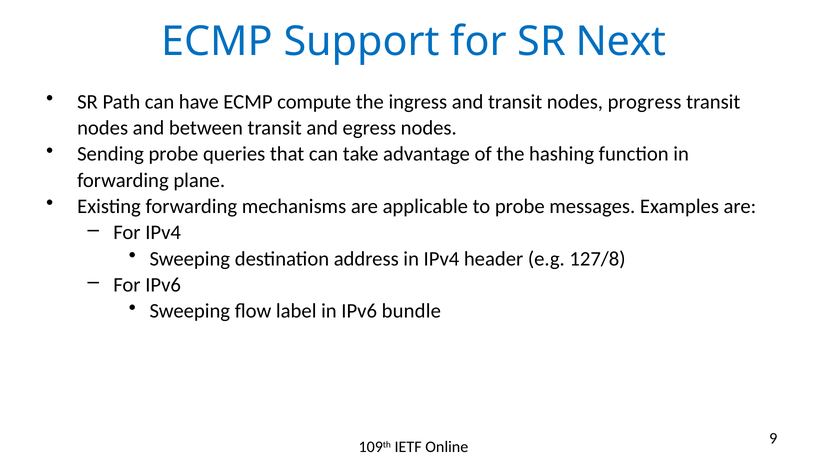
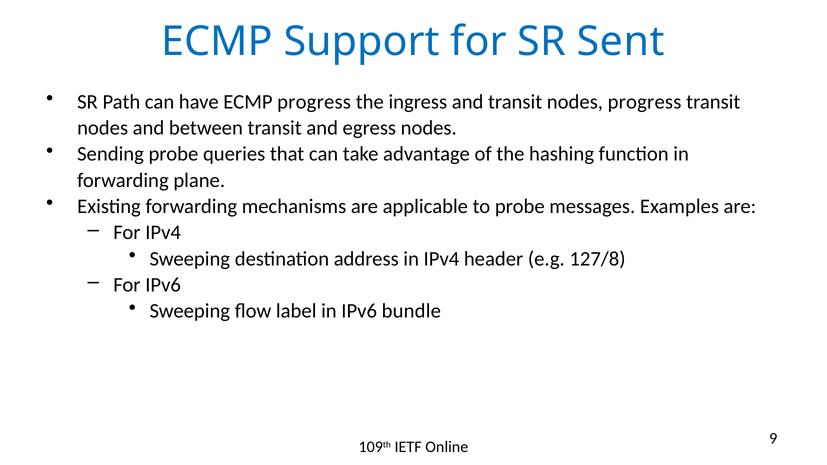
Next: Next -> Sent
ECMP compute: compute -> progress
